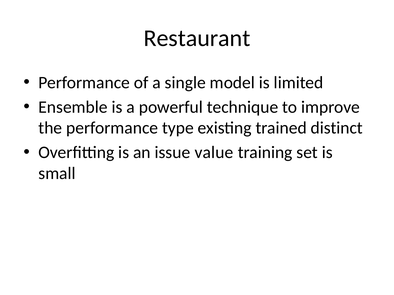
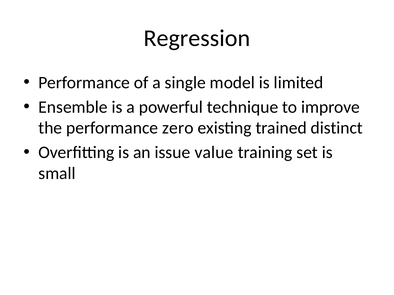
Restaurant: Restaurant -> Regression
type: type -> zero
